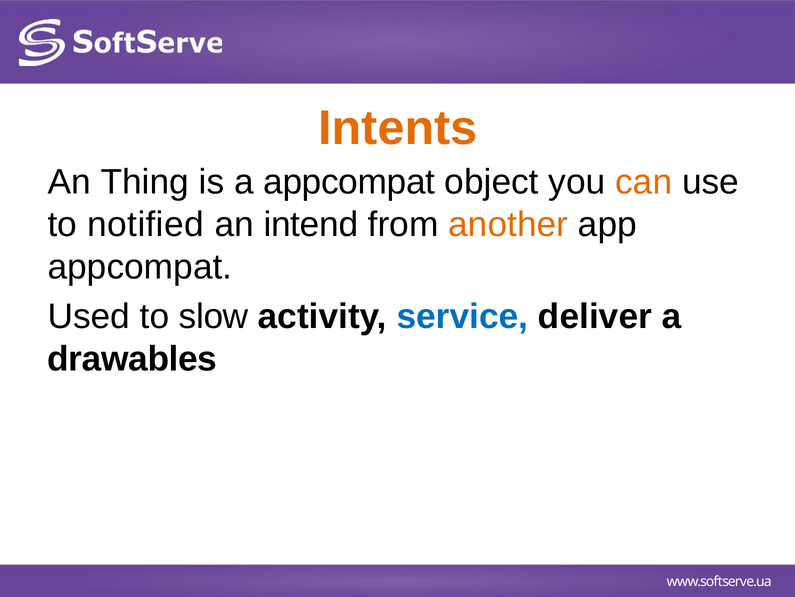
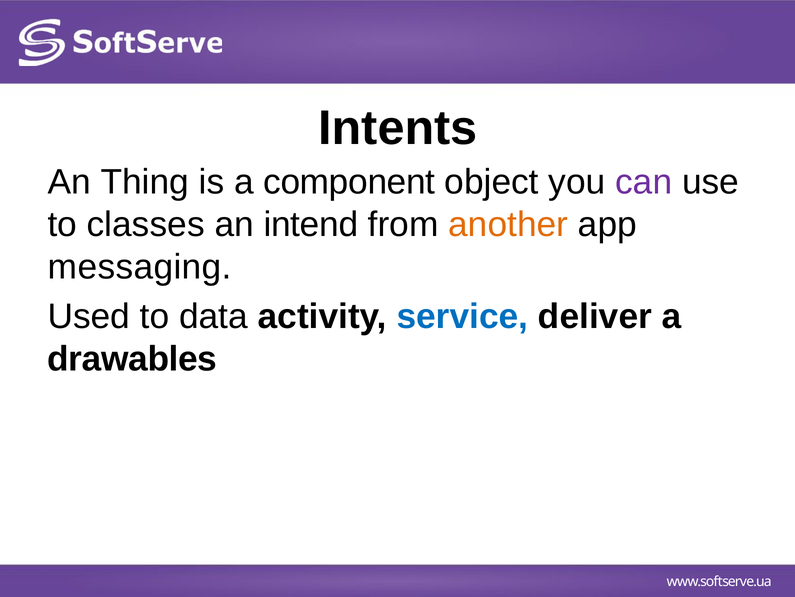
Intents colour: orange -> black
a appcompat: appcompat -> component
can colour: orange -> purple
notified: notified -> classes
appcompat at (140, 267): appcompat -> messaging
slow: slow -> data
